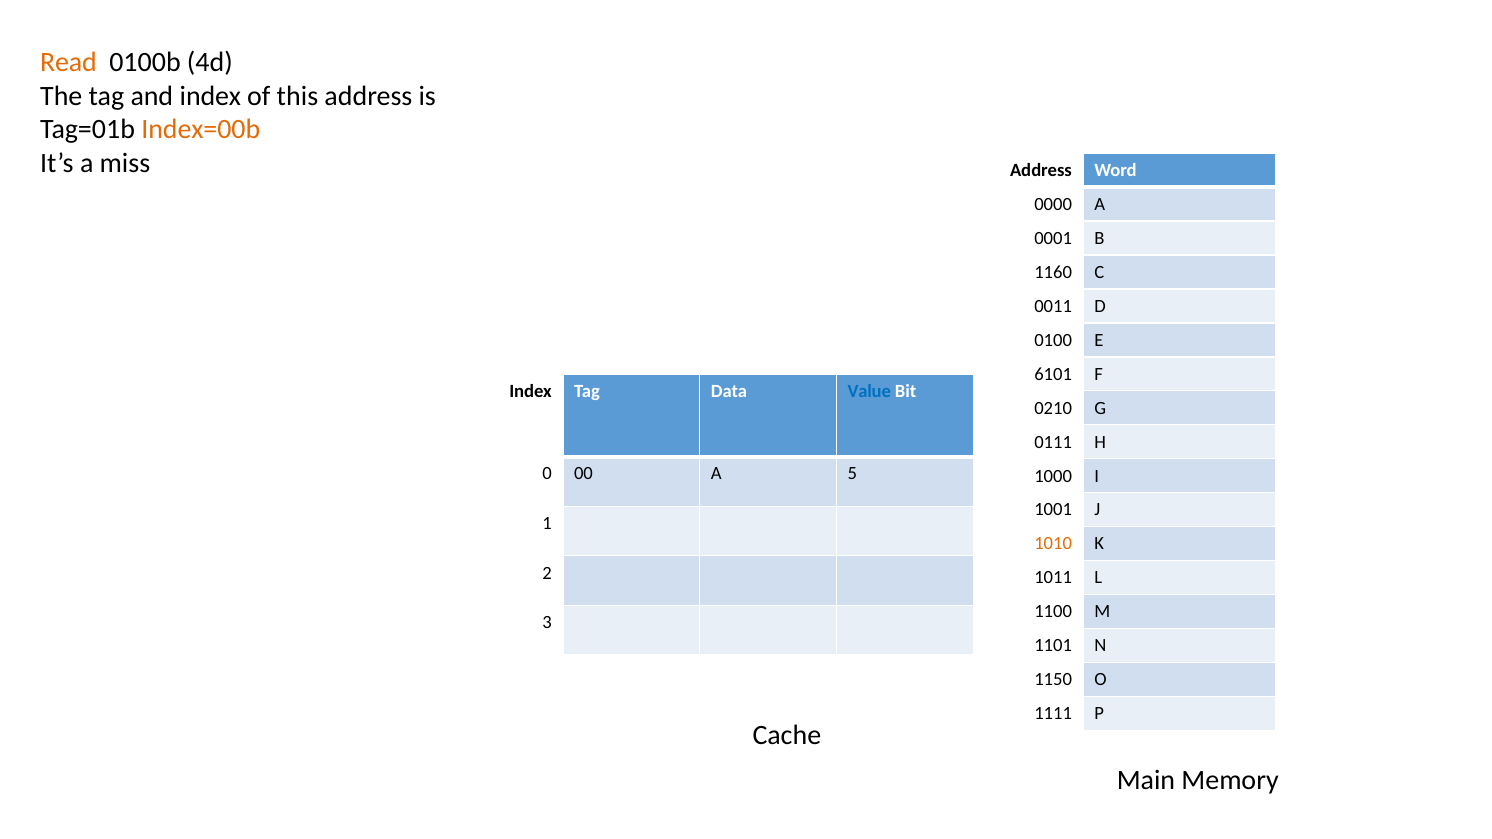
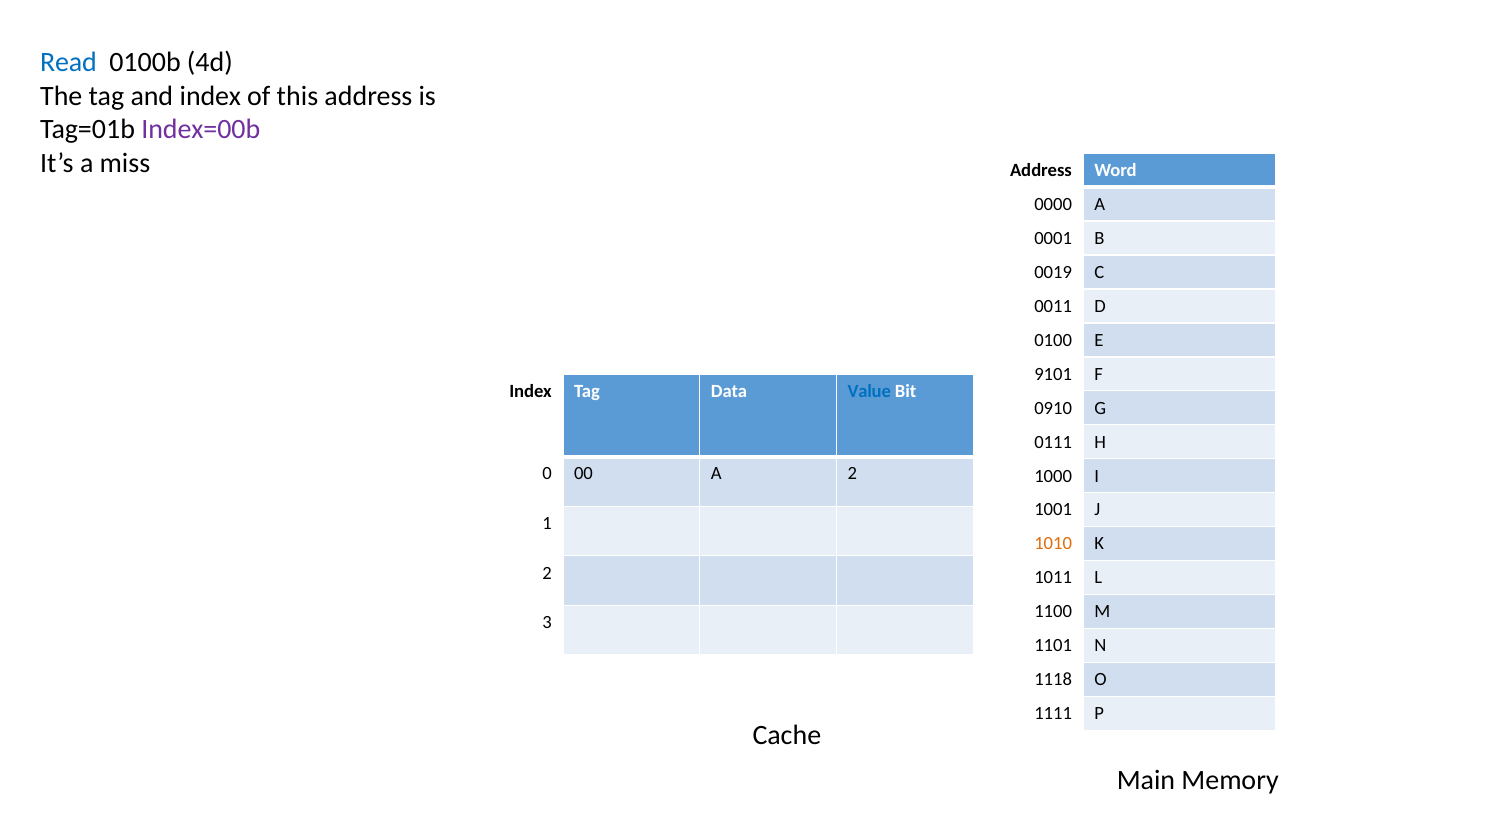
Read colour: orange -> blue
Index=00b colour: orange -> purple
1160: 1160 -> 0019
6101: 6101 -> 9101
0210: 0210 -> 0910
A 5: 5 -> 2
1150: 1150 -> 1118
